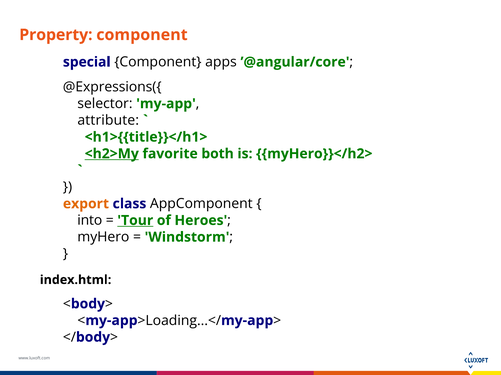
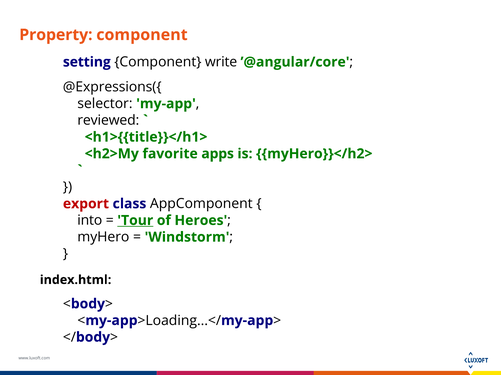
special: special -> setting
apps: apps -> write
attribute: attribute -> reviewed
<h2>My underline: present -> none
both: both -> apps
export colour: orange -> red
